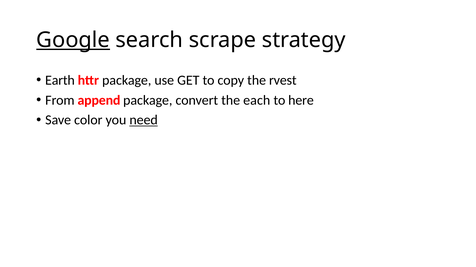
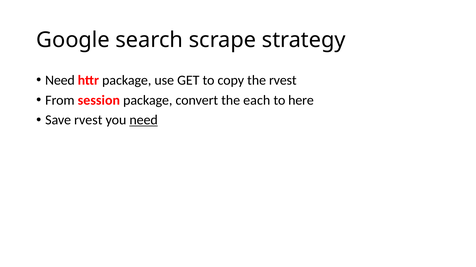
Google underline: present -> none
Earth at (60, 80): Earth -> Need
append: append -> session
Save color: color -> rvest
